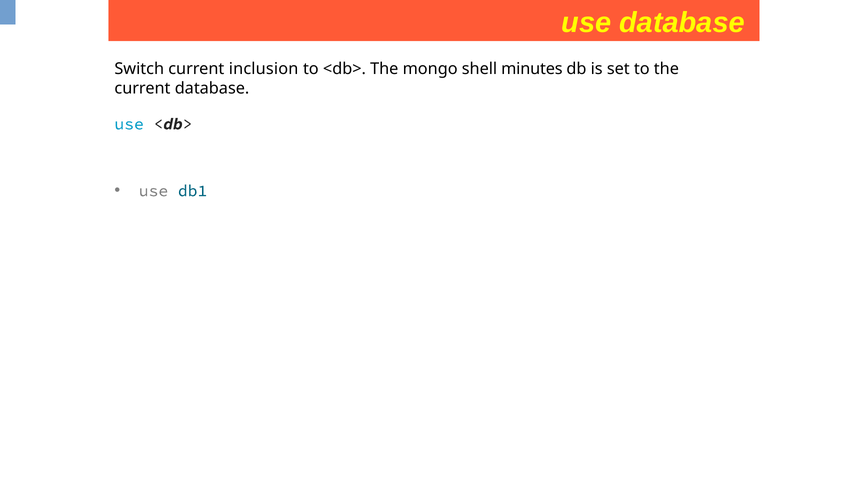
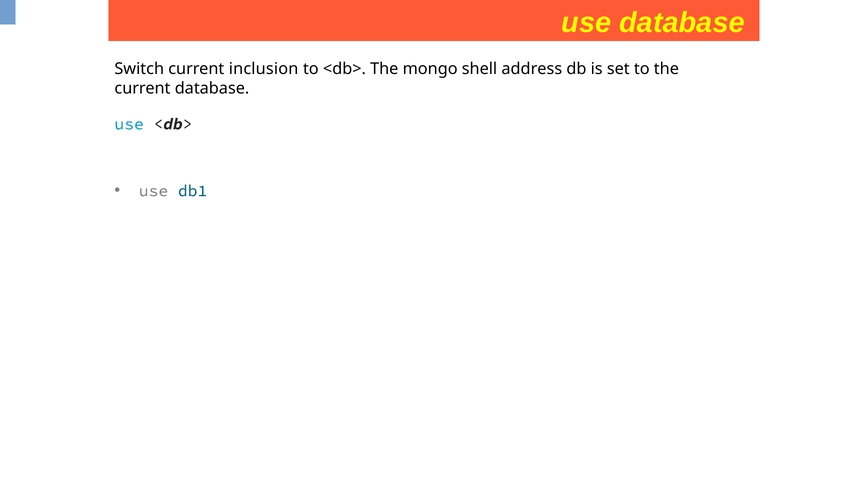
minutes: minutes -> address
